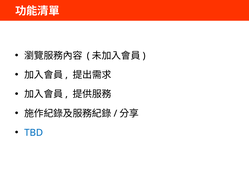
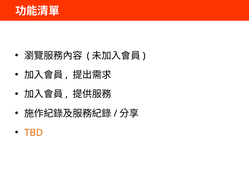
TBD colour: blue -> orange
